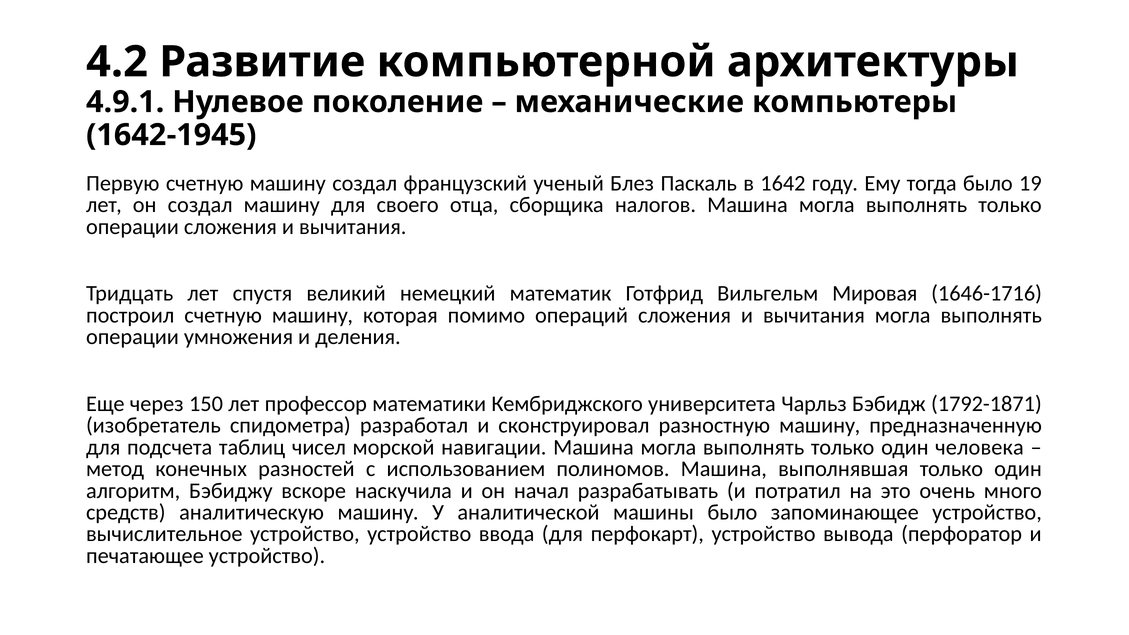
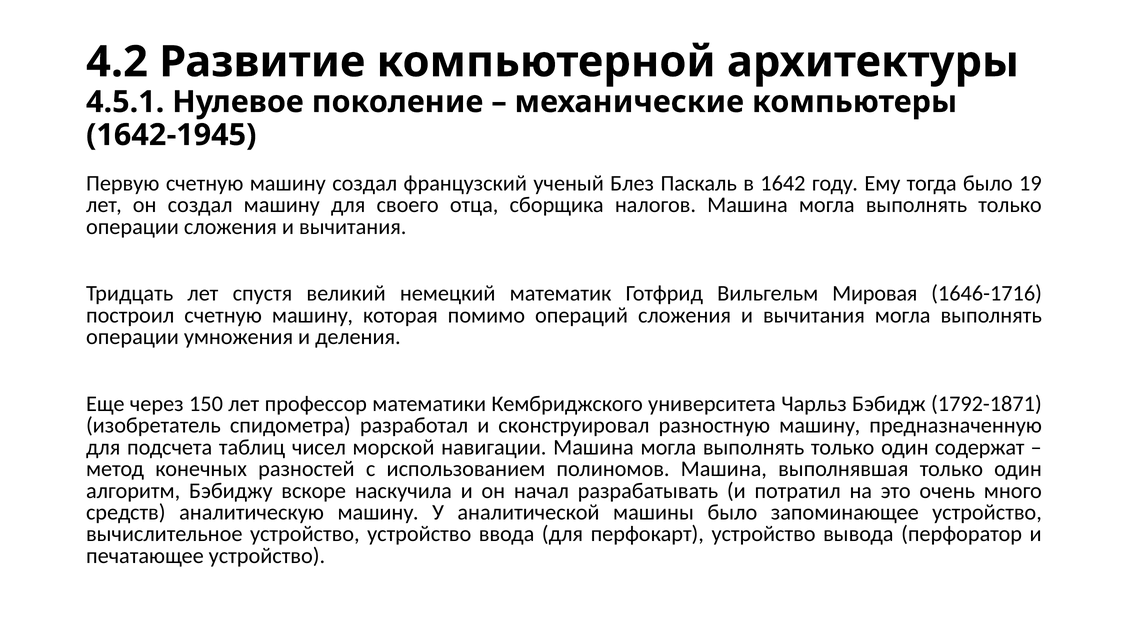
4.9.1: 4.9.1 -> 4.5.1
человека: человека -> содержат
